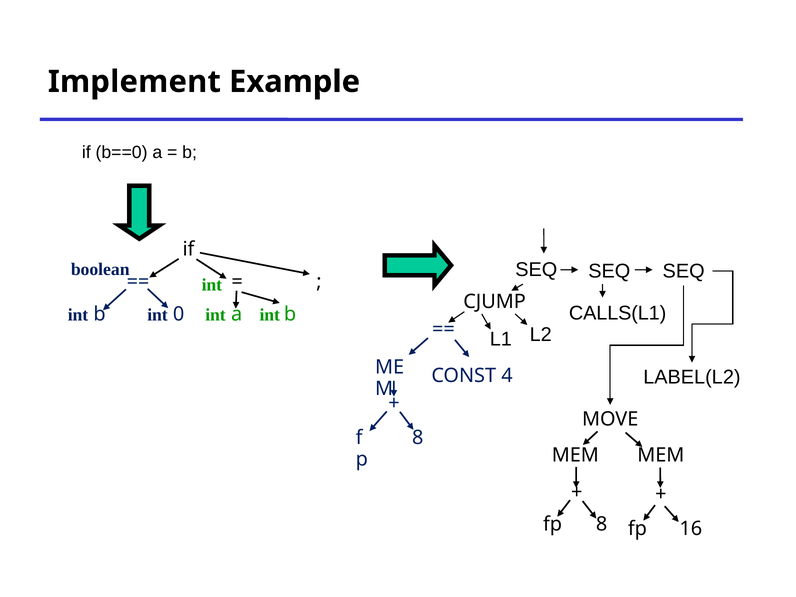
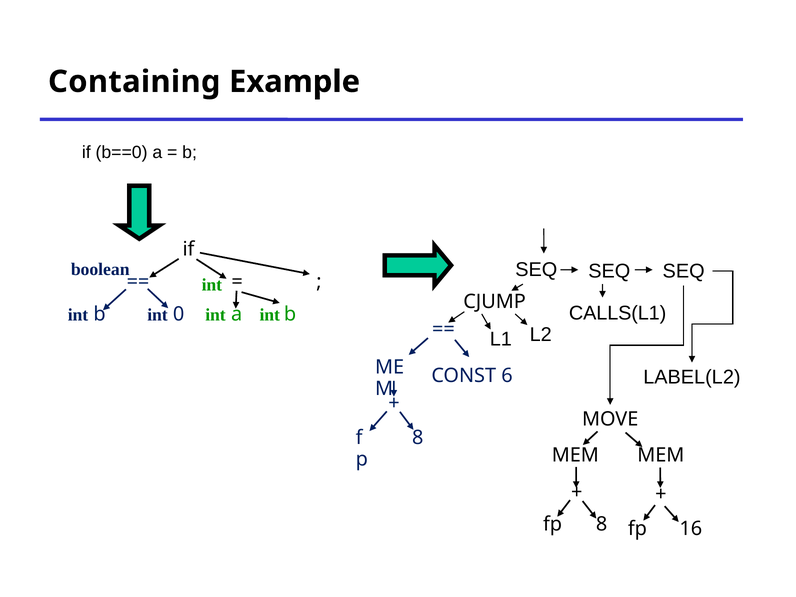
Implement: Implement -> Containing
4: 4 -> 6
